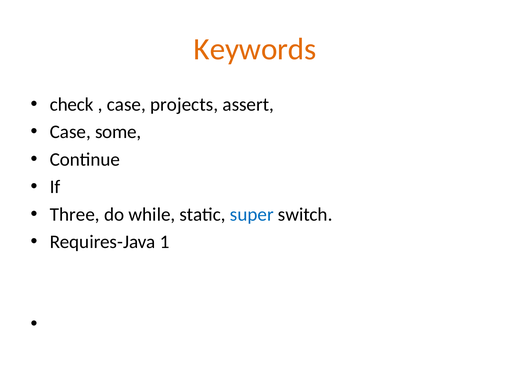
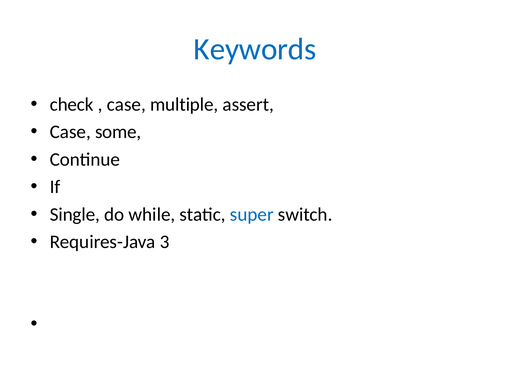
Keywords colour: orange -> blue
projects: projects -> multiple
Three: Three -> Single
1: 1 -> 3
